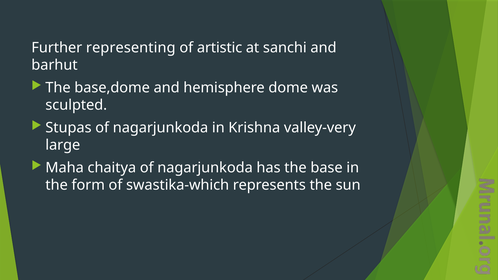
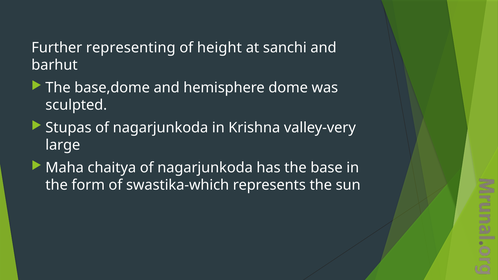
artistic: artistic -> height
